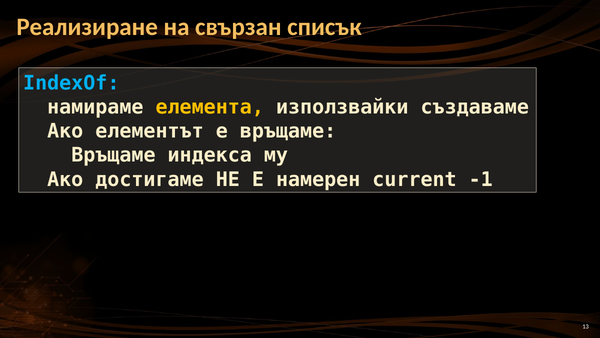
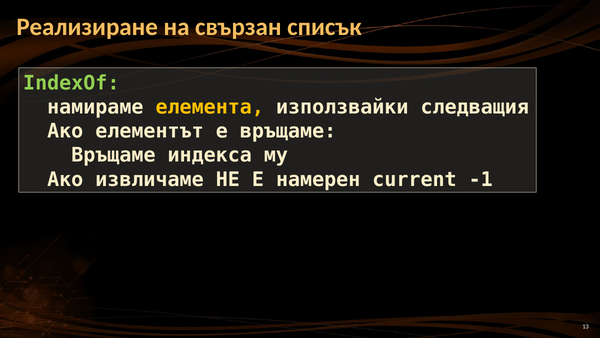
IndexOf colour: light blue -> light green
създаваме: създаваме -> следващия
достигаме: достигаме -> извличаме
